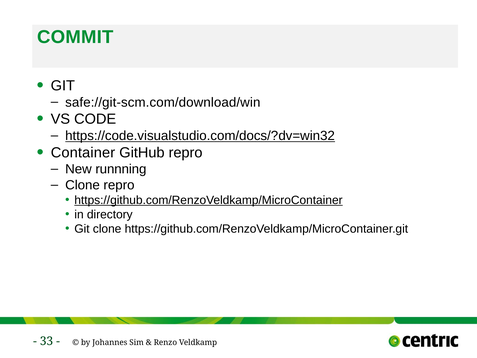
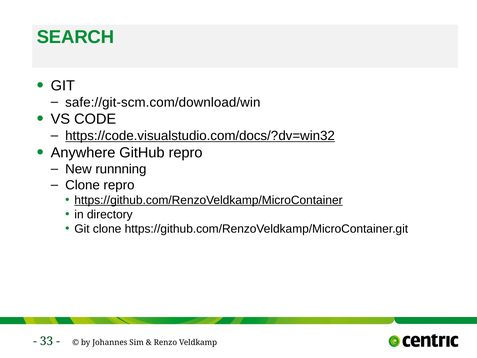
COMMIT: COMMIT -> SEARCH
Container: Container -> Anywhere
